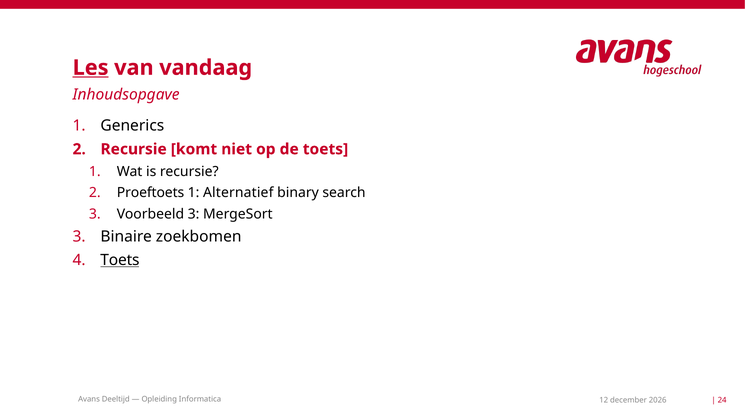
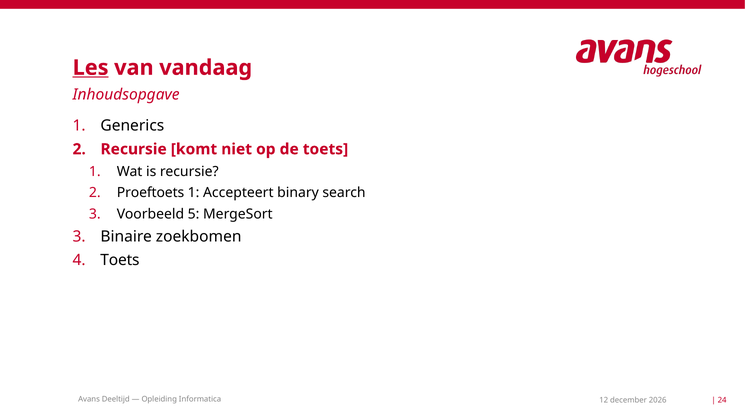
Alternatief: Alternatief -> Accepteert
Voorbeeld 3: 3 -> 5
Toets at (120, 260) underline: present -> none
